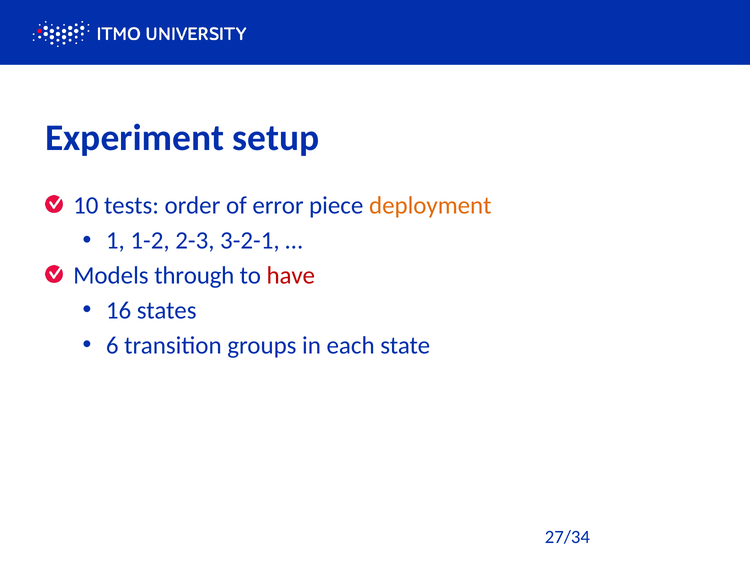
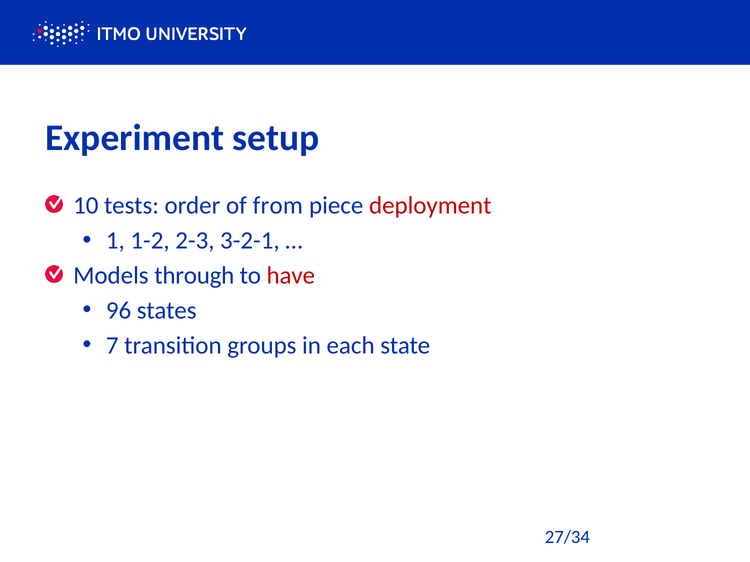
error: error -> from
deployment colour: orange -> red
16: 16 -> 96
6: 6 -> 7
